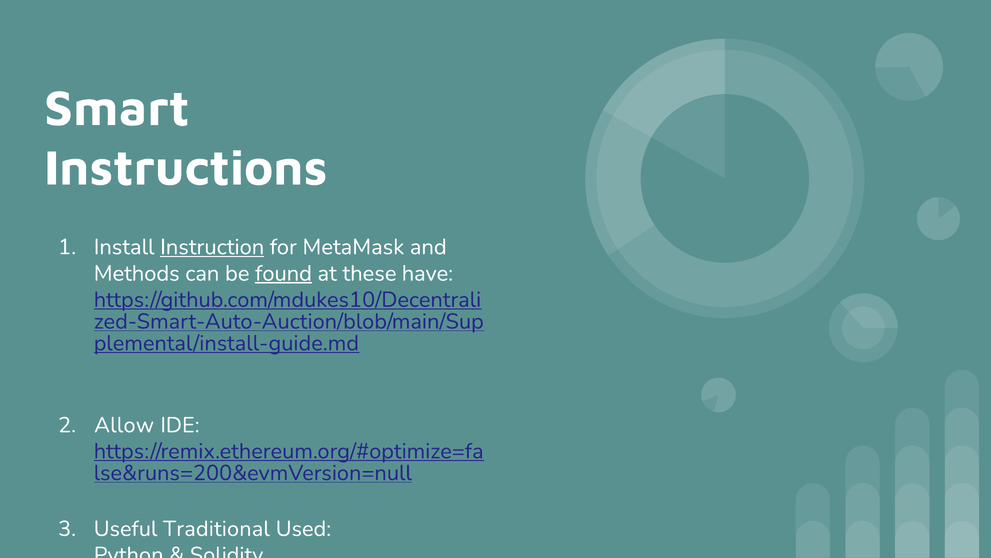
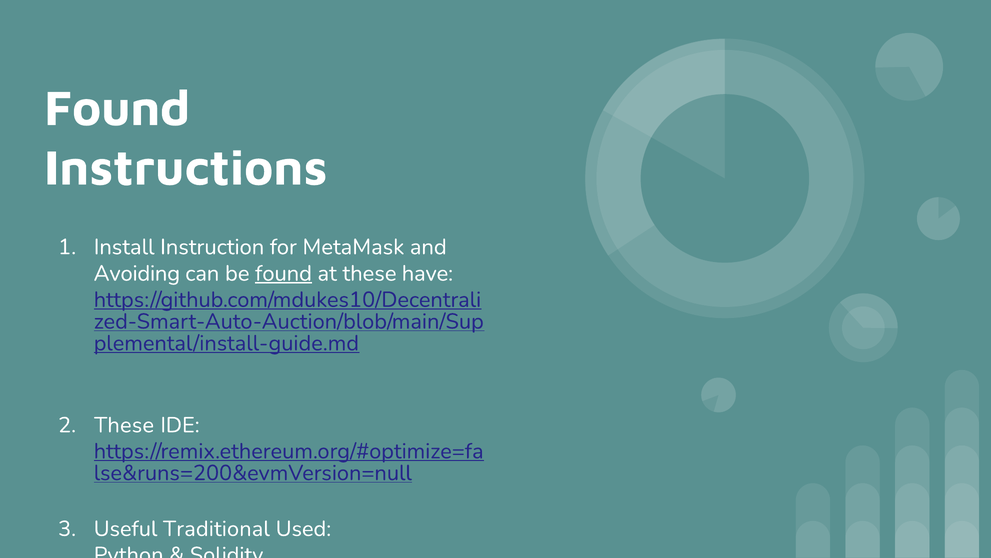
Smart at (117, 109): Smart -> Found
Instruction underline: present -> none
Methods: Methods -> Avoiding
Allow at (124, 425): Allow -> These
